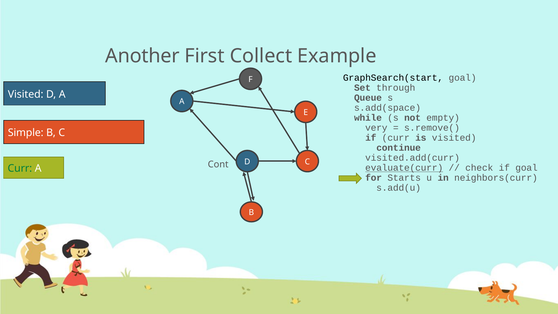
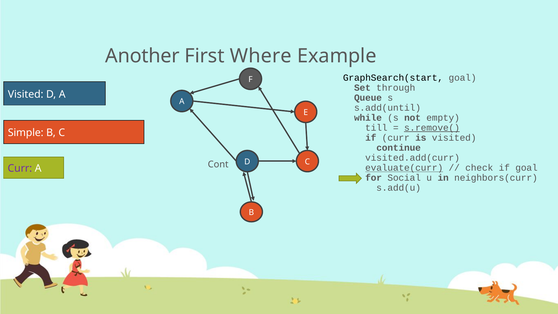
Collect: Collect -> Where
s.add(space: s.add(space -> s.add(until
very: very -> till
s.remove( underline: none -> present
Curr at (20, 168) colour: green -> purple
Starts: Starts -> Social
